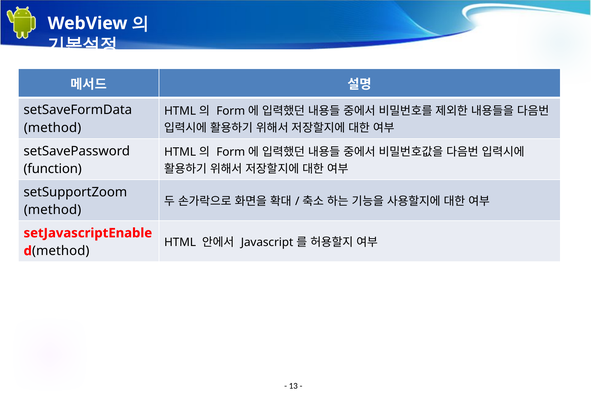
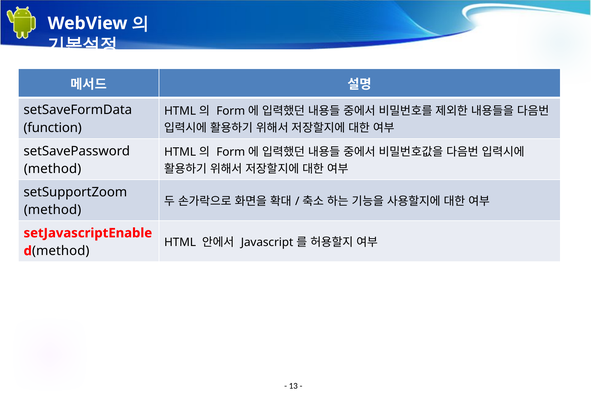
method at (53, 128): method -> function
function at (53, 169): function -> method
